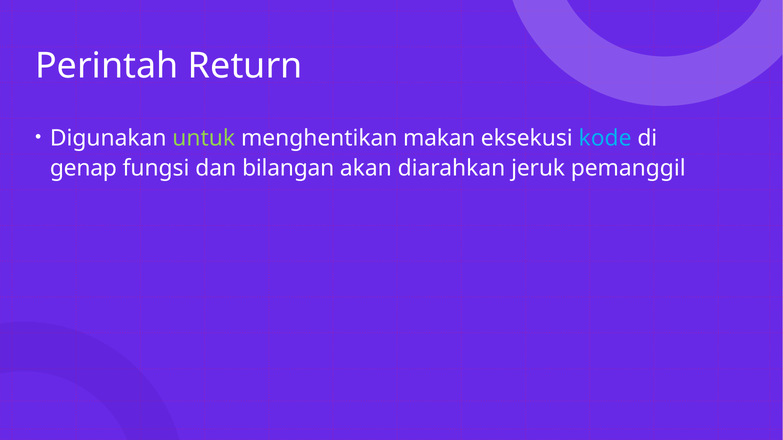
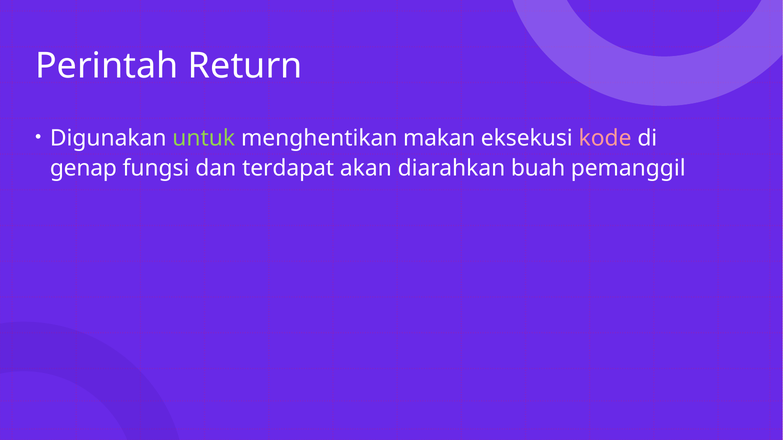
kode colour: light blue -> pink
bilangan: bilangan -> terdapat
jeruk: jeruk -> buah
